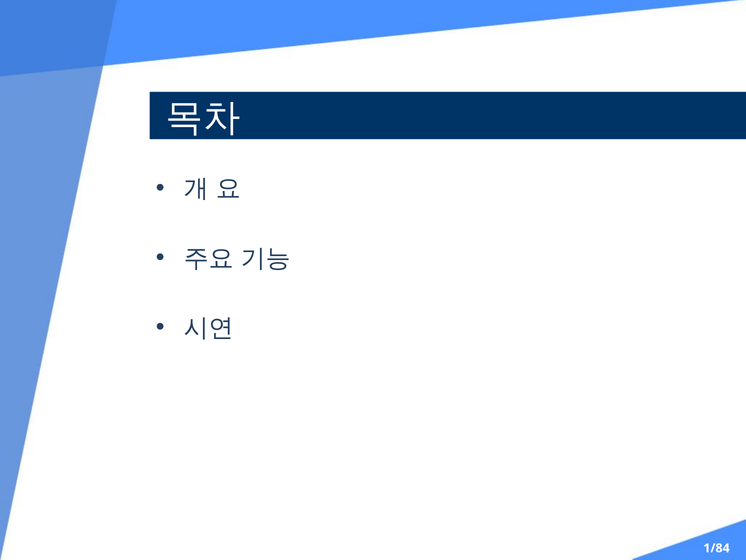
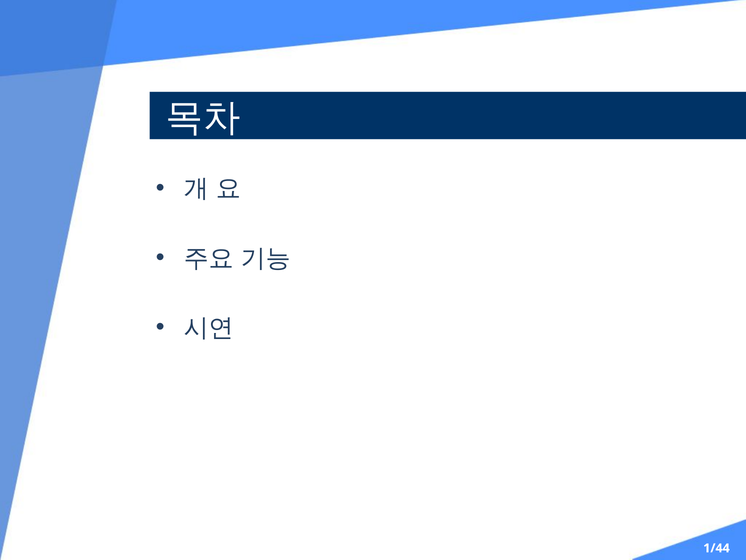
1/84: 1/84 -> 1/44
